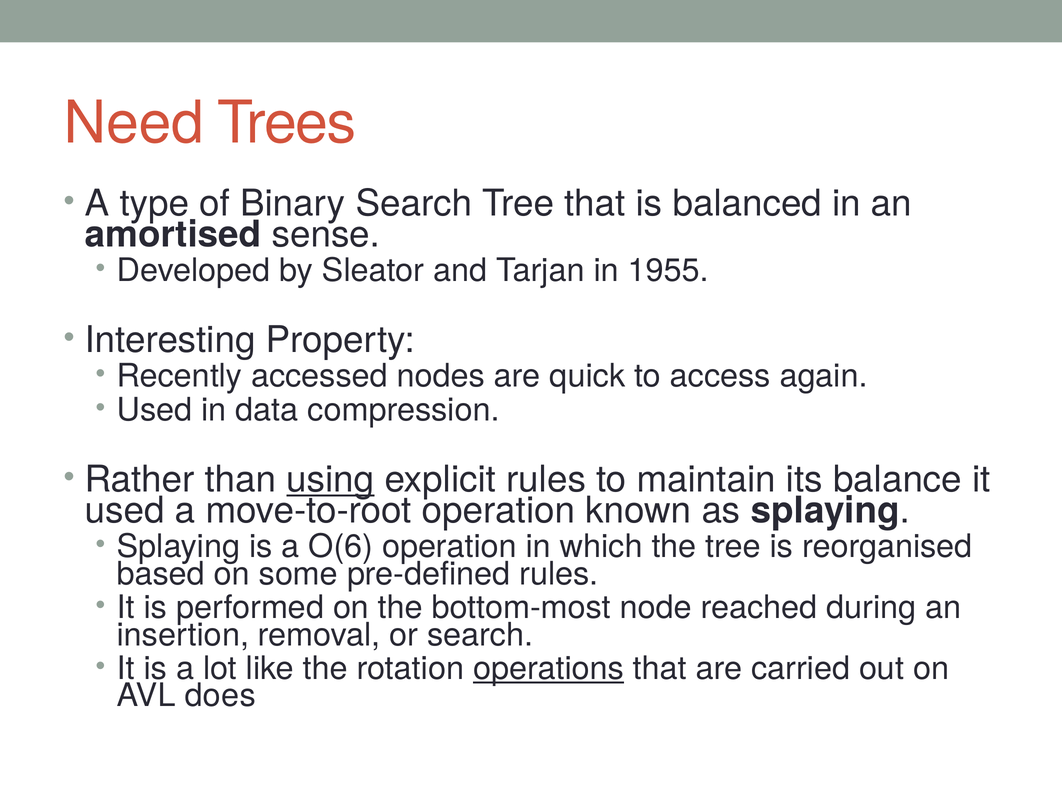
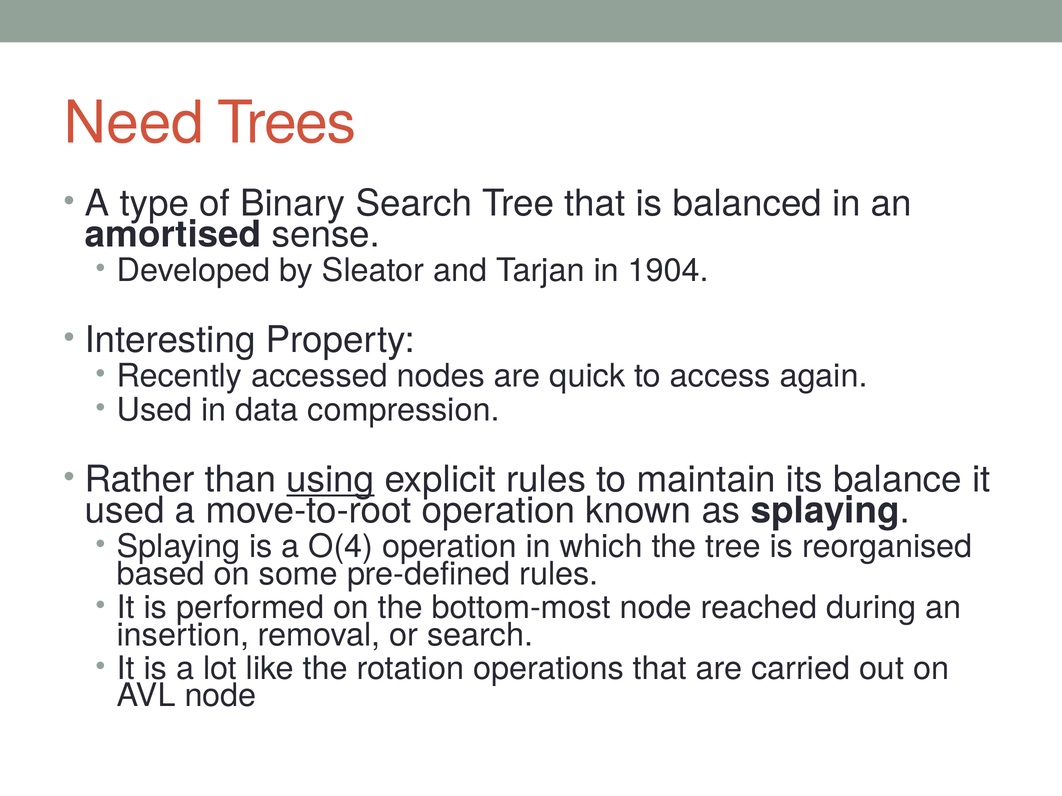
1955: 1955 -> 1904
O(6: O(6 -> O(4
operations underline: present -> none
AVL does: does -> node
